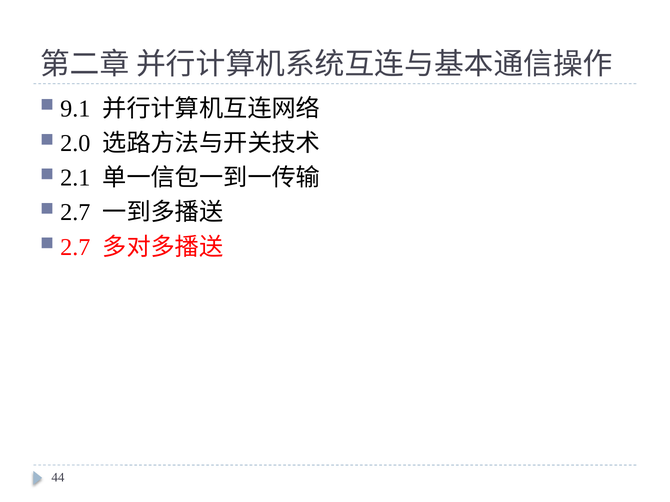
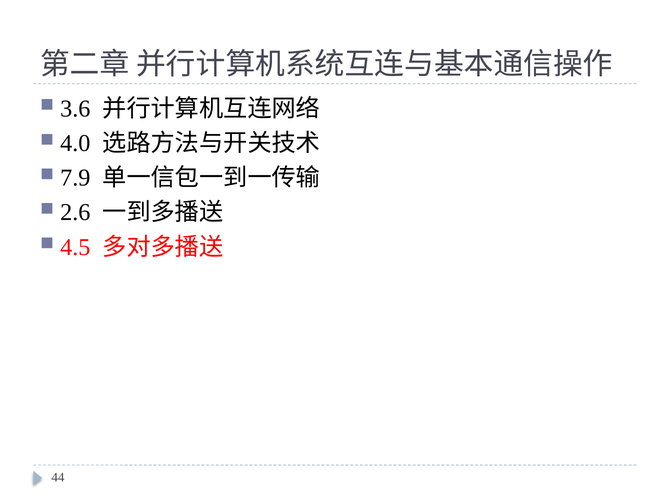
9.1: 9.1 -> 3.6
2.0: 2.0 -> 4.0
2.1: 2.1 -> 7.9
2.7 at (75, 213): 2.7 -> 2.6
2.7 at (75, 247): 2.7 -> 4.5
